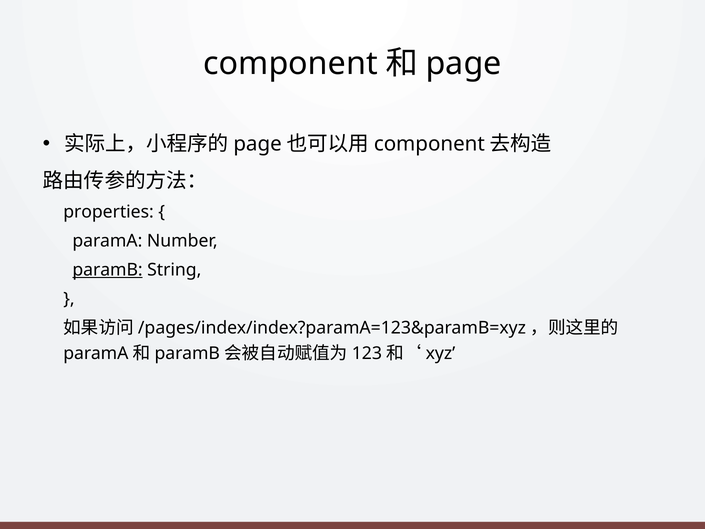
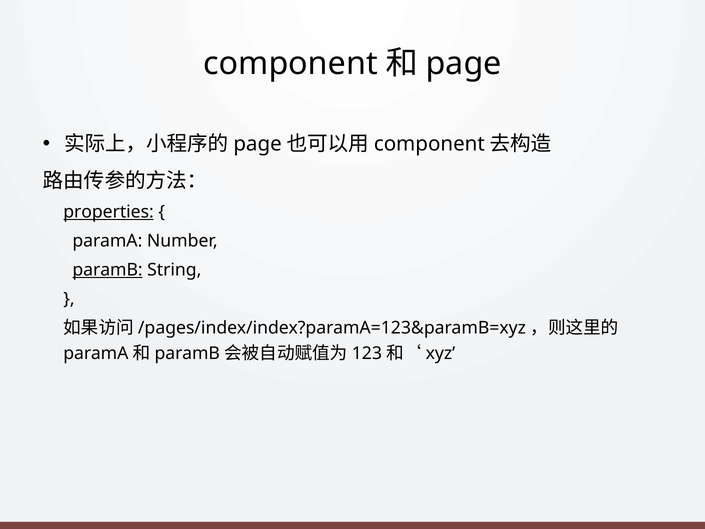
properties underline: none -> present
